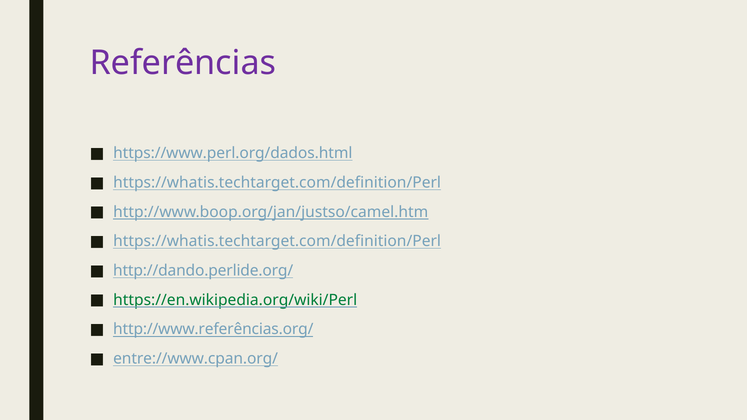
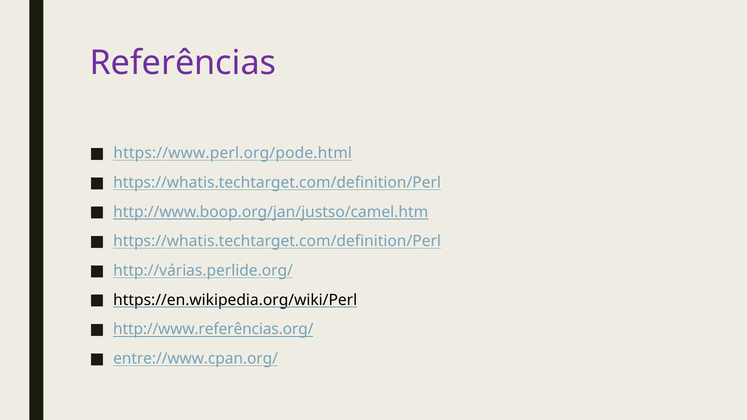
https://www.perl.org/dados.html: https://www.perl.org/dados.html -> https://www.perl.org/pode.html
http://dando.perlide.org/: http://dando.perlide.org/ -> http://várias.perlide.org/
https://en.wikipedia.org/wiki/Perl colour: green -> black
